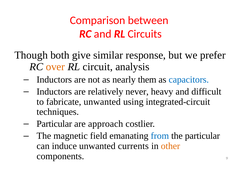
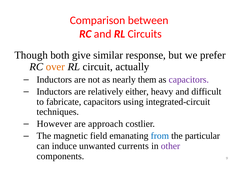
analysis: analysis -> actually
capacitors at (189, 79) colour: blue -> purple
never: never -> either
fabricate unwanted: unwanted -> capacitors
Particular at (54, 124): Particular -> However
other colour: orange -> purple
